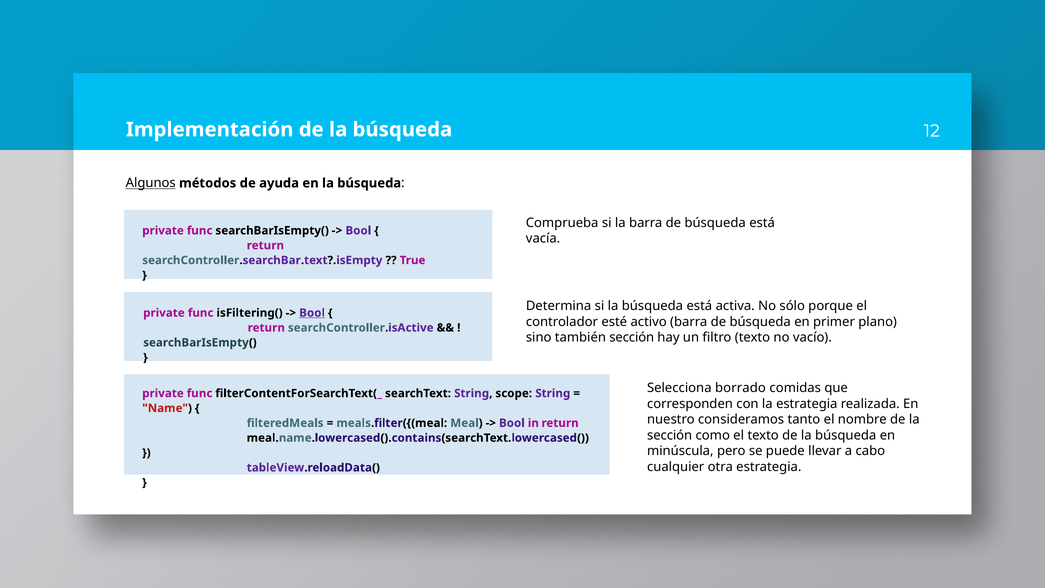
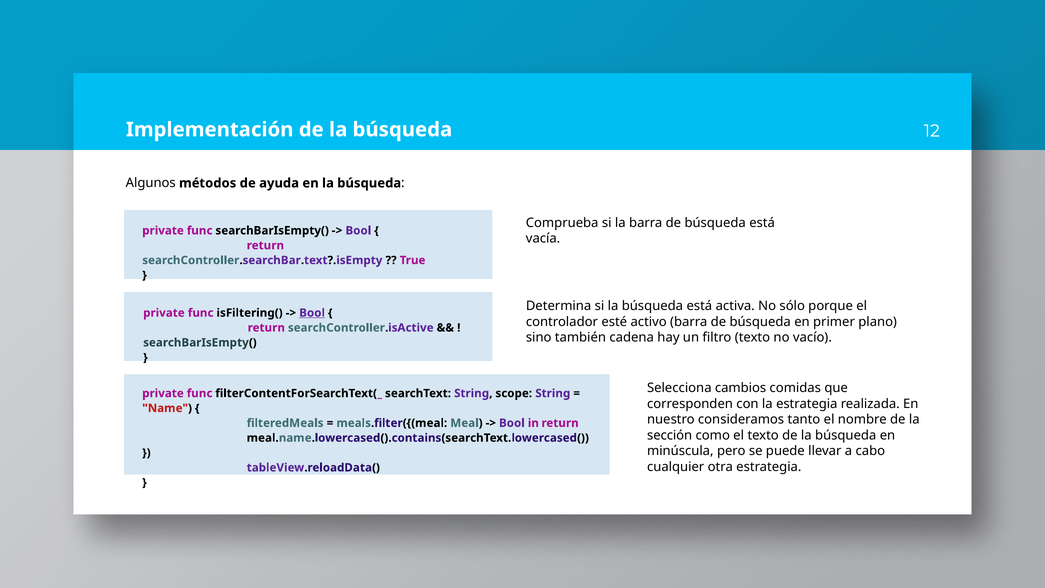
Algunos underline: present -> none
también sección: sección -> cadena
borrado: borrado -> cambios
